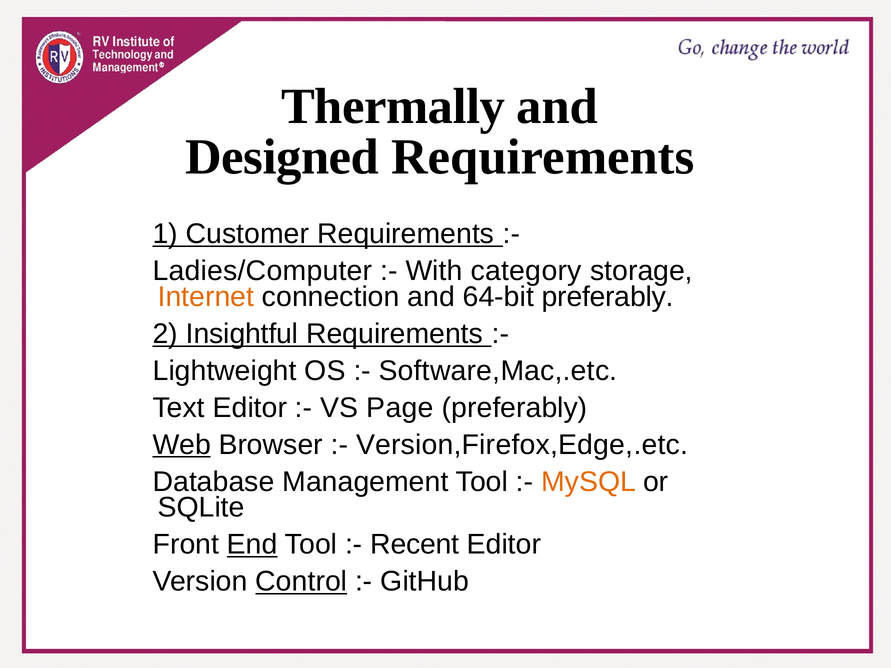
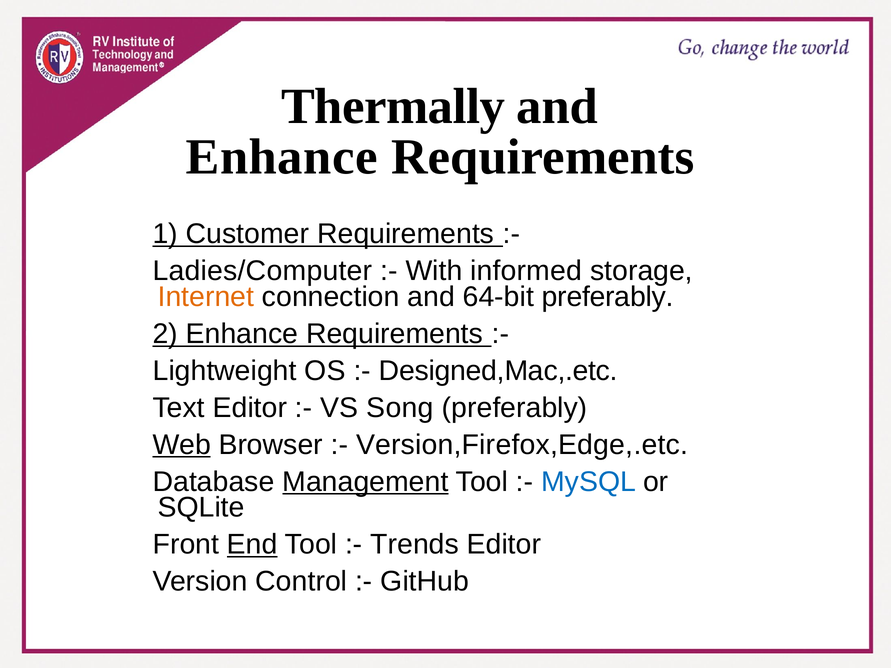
Designed at (282, 157): Designed -> Enhance
category: category -> informed
2 Insightful: Insightful -> Enhance
Software,Mac,.etc: Software,Mac,.etc -> Designed,Mac,.etc
Page: Page -> Song
Management underline: none -> present
MySQL colour: orange -> blue
Recent: Recent -> Trends
Control underline: present -> none
